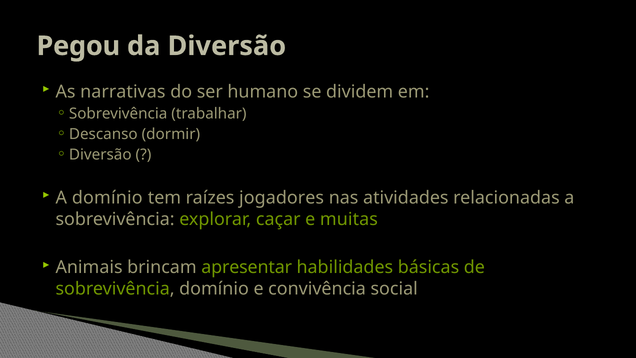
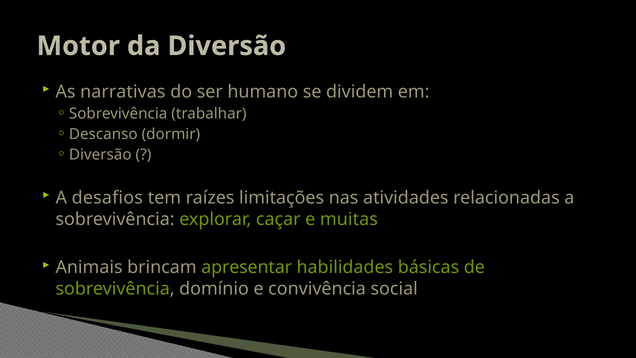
Pegou: Pegou -> Motor
A domínio: domínio -> desafios
jogadores: jogadores -> limitações
